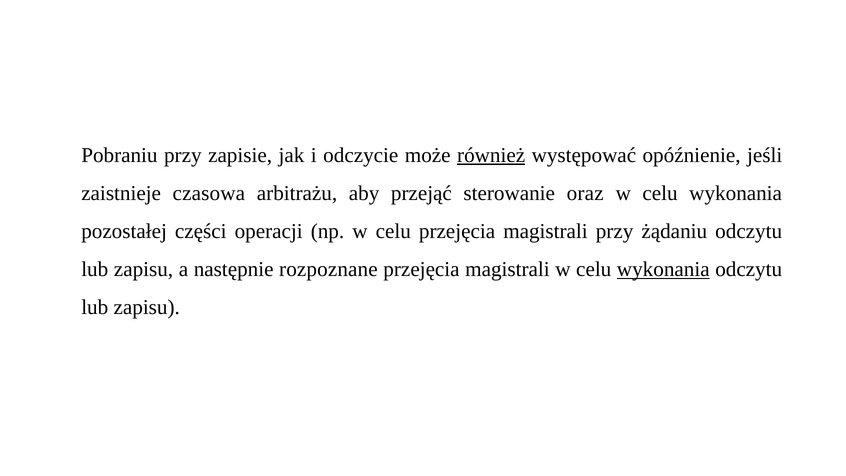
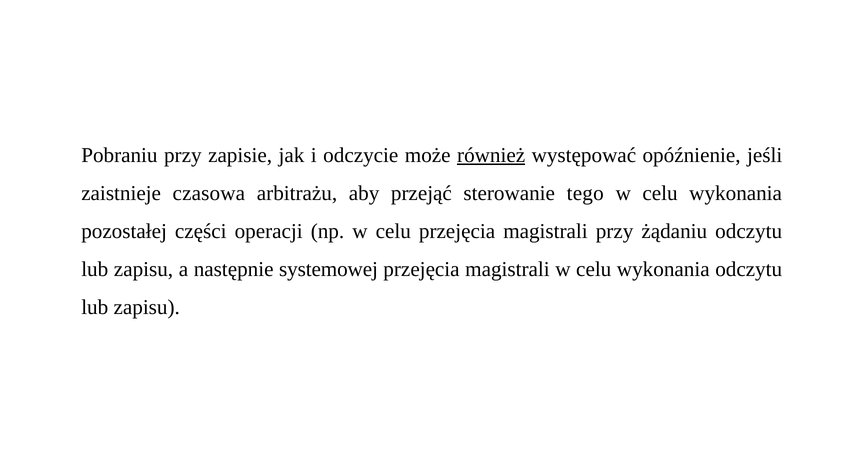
oraz: oraz -> tego
rozpoznane: rozpoznane -> systemowej
wykonania at (663, 269) underline: present -> none
